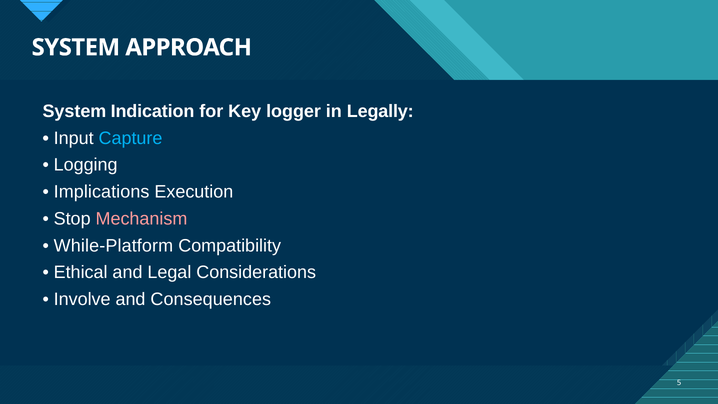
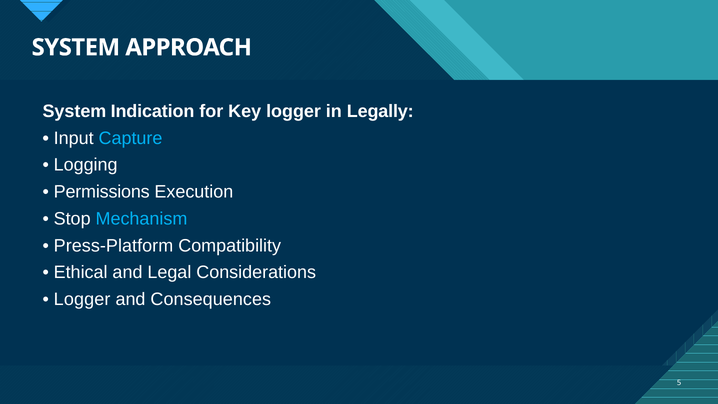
Implications: Implications -> Permissions
Mechanism colour: pink -> light blue
While-Platform: While-Platform -> Press-Platform
Involve at (82, 299): Involve -> Logger
